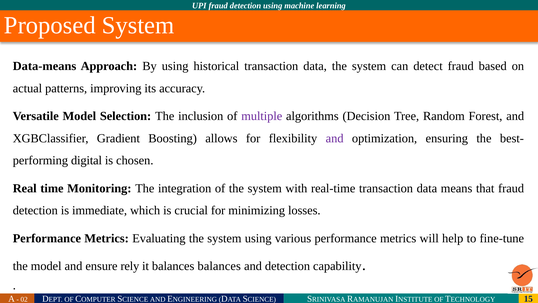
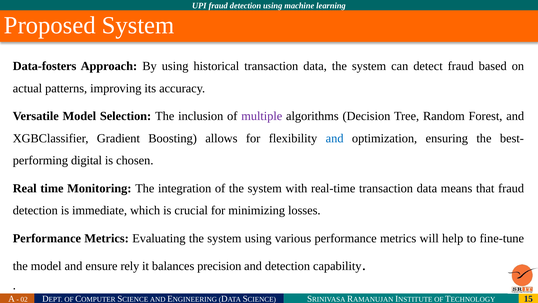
Data-means: Data-means -> Data-fosters
and at (335, 138) colour: purple -> blue
balances balances: balances -> precision
